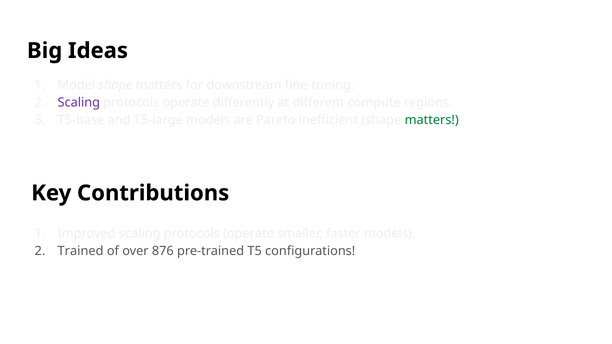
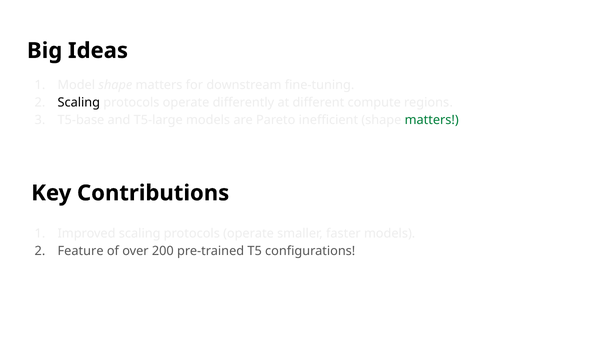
Scaling at (79, 103) colour: purple -> black
Trained: Trained -> Feature
876: 876 -> 200
